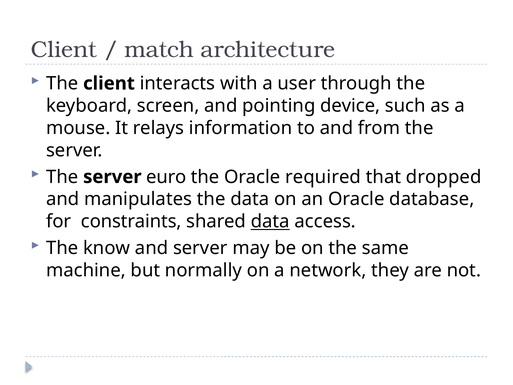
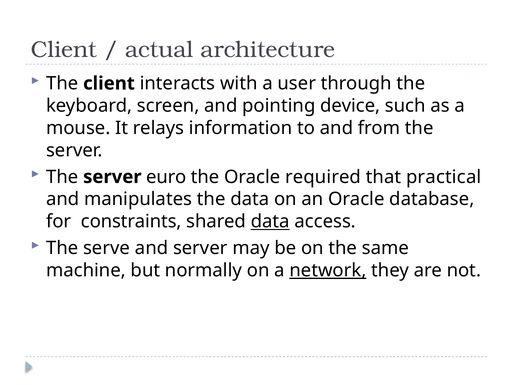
match: match -> actual
dropped: dropped -> practical
know: know -> serve
network underline: none -> present
